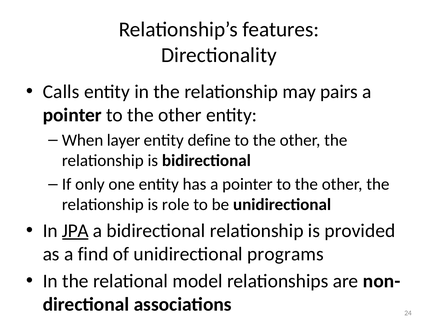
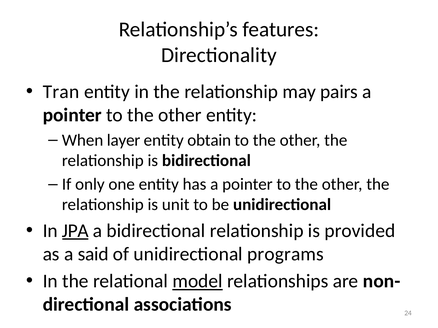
Calls: Calls -> Tran
define: define -> obtain
role: role -> unit
find: find -> said
model underline: none -> present
